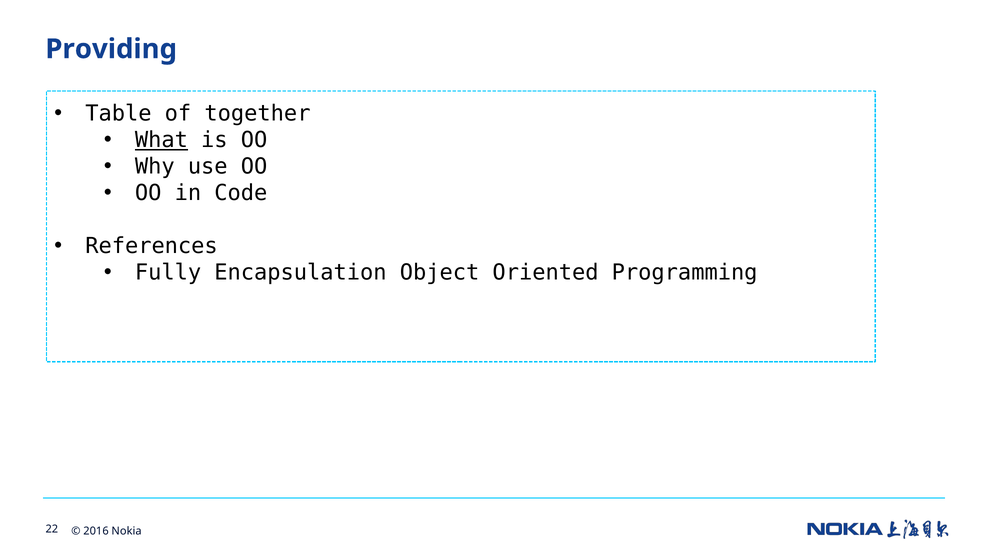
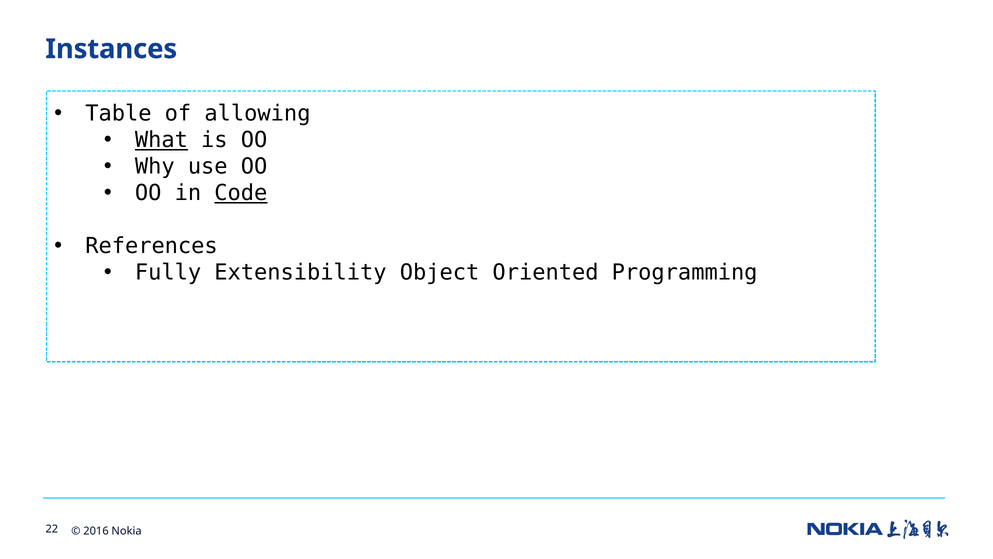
Providing: Providing -> Instances
together: together -> allowing
Code underline: none -> present
Encapsulation: Encapsulation -> Extensibility
